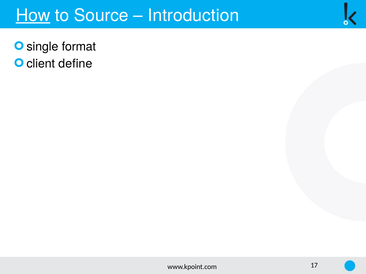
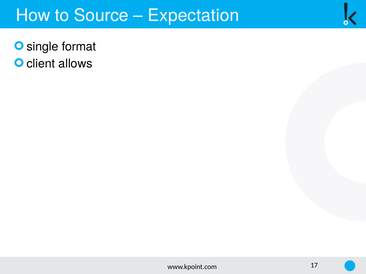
How underline: present -> none
Introduction: Introduction -> Expectation
define: define -> allows
